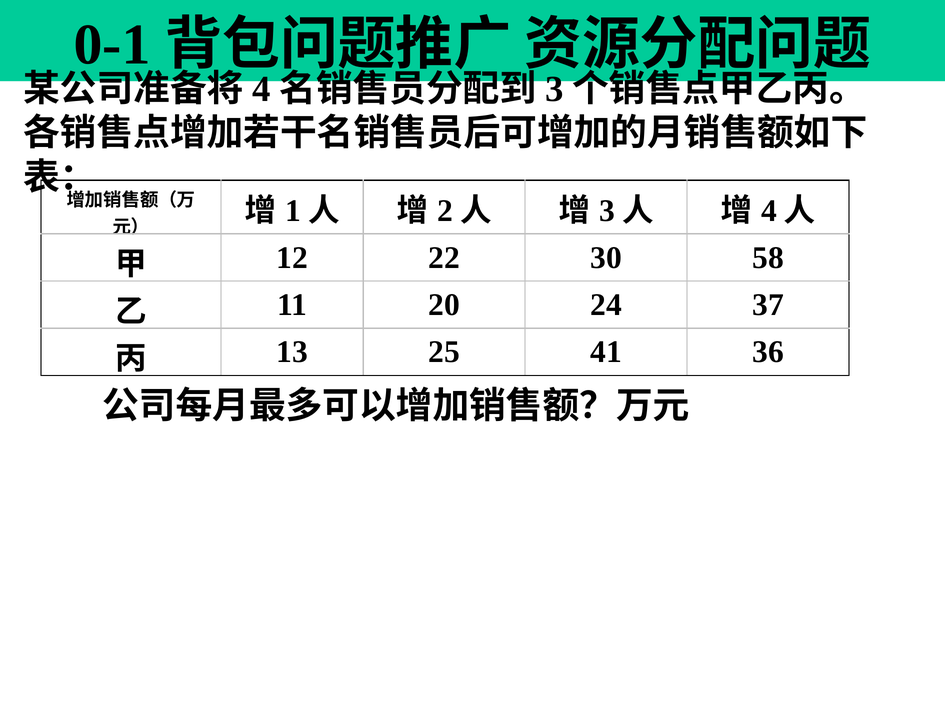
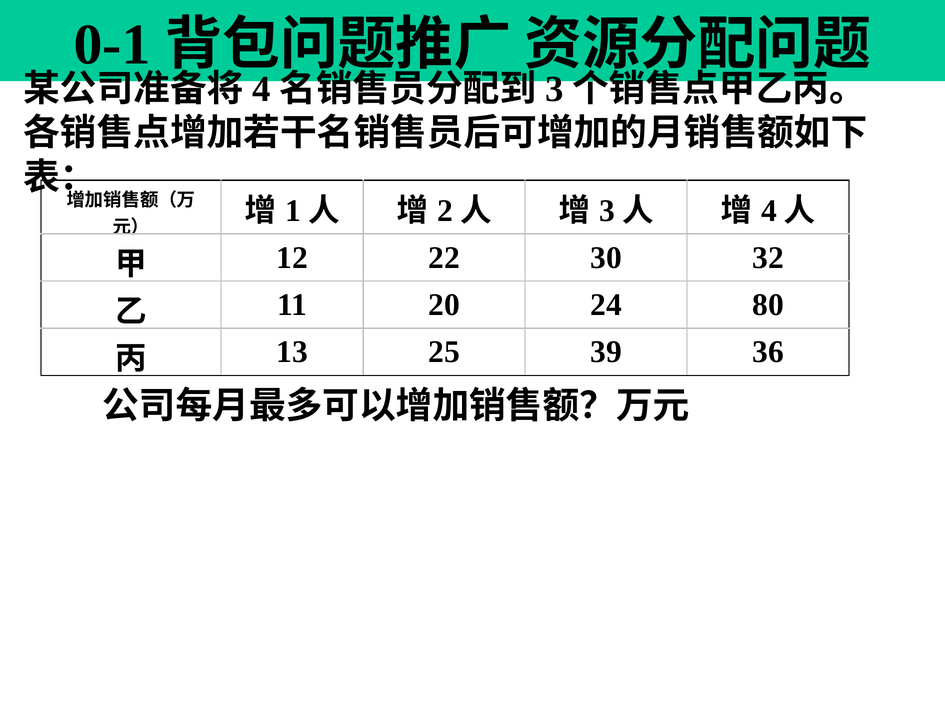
58: 58 -> 32
37: 37 -> 80
41: 41 -> 39
